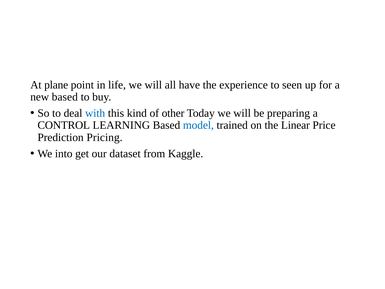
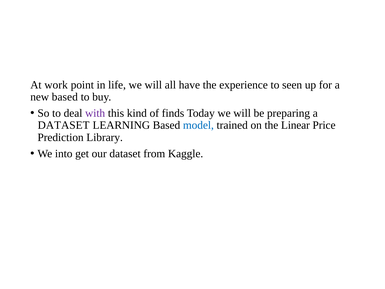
plane: plane -> work
with colour: blue -> purple
other: other -> finds
CONTROL at (64, 125): CONTROL -> DATASET
Pricing: Pricing -> Library
